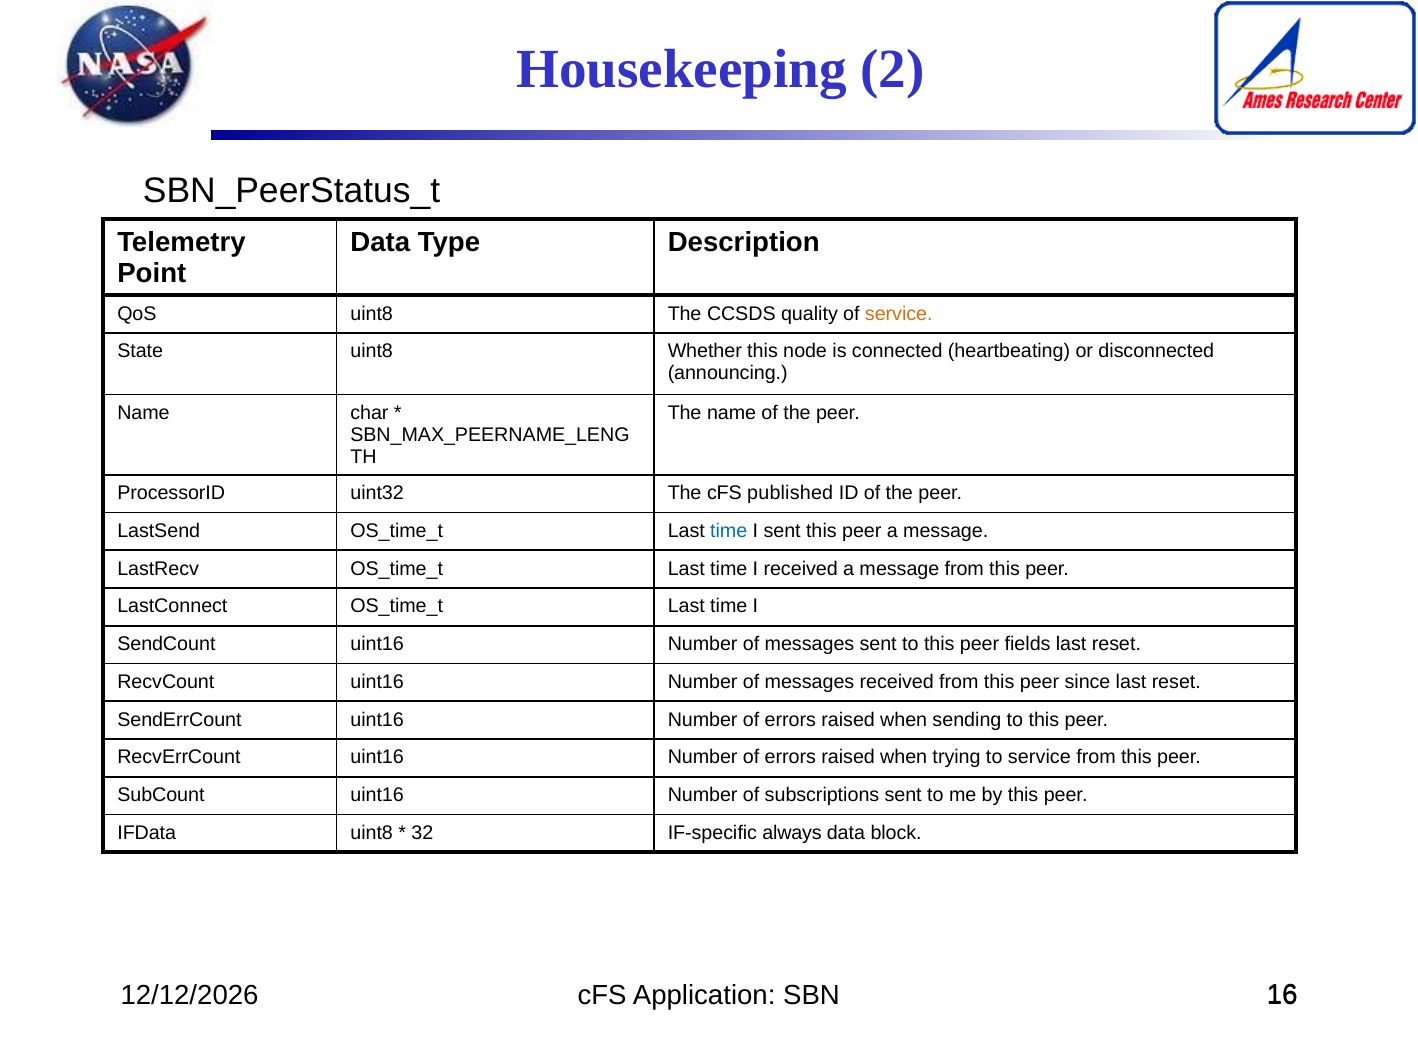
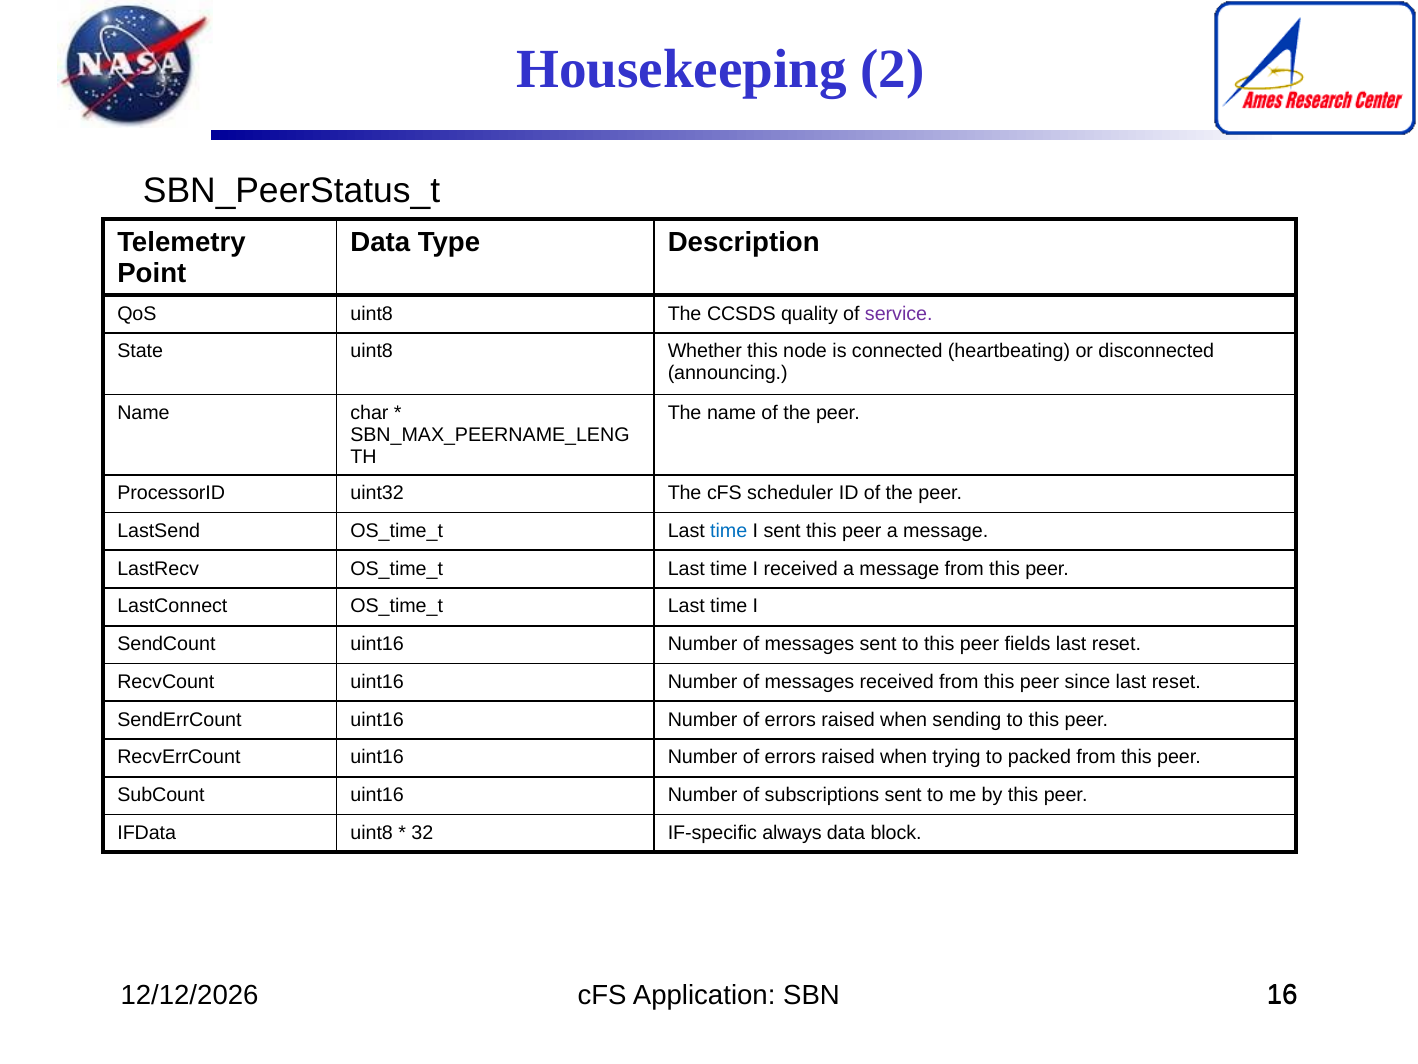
service at (899, 314) colour: orange -> purple
published: published -> scheduler
to service: service -> packed
